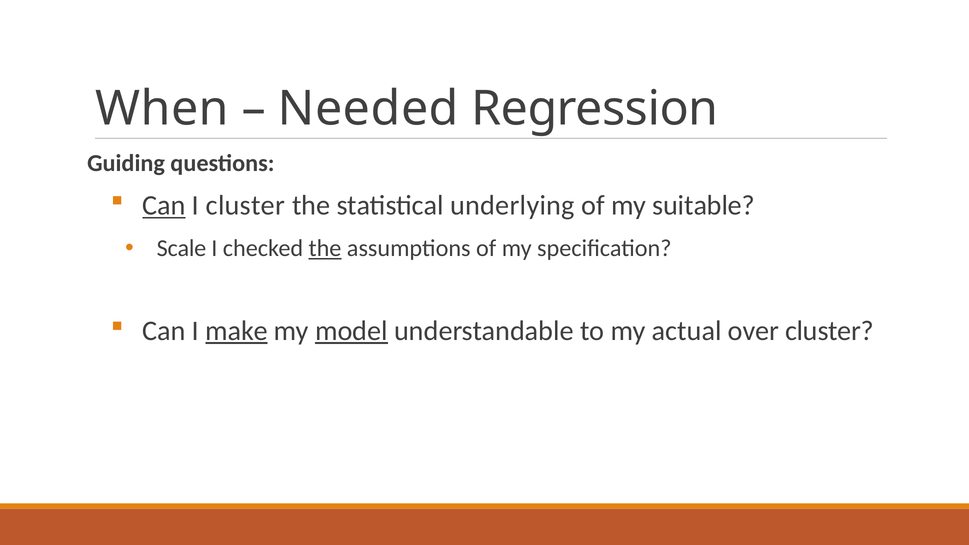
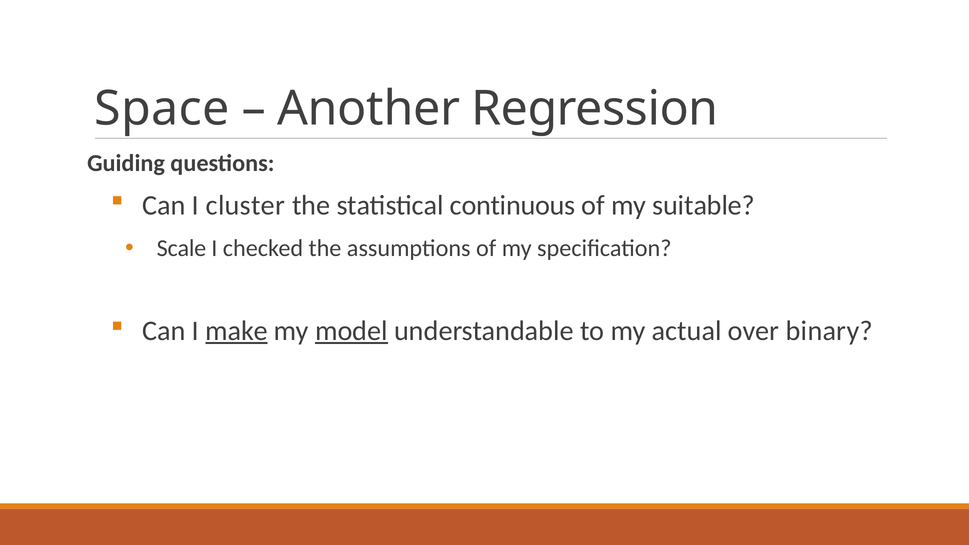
When: When -> Space
Needed: Needed -> Another
Can at (164, 206) underline: present -> none
underlying: underlying -> continuous
the at (325, 248) underline: present -> none
over cluster: cluster -> binary
